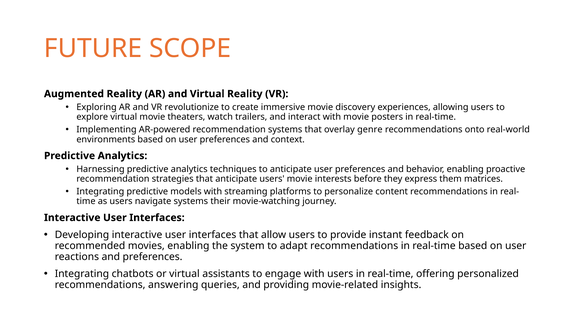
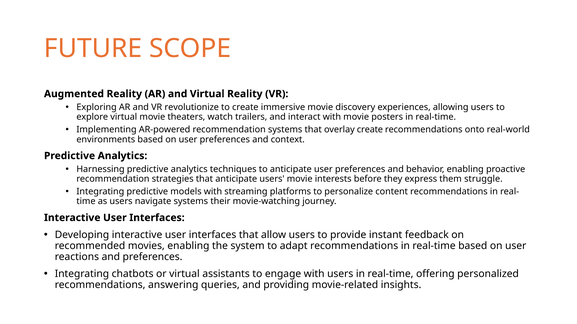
overlay genre: genre -> create
matrices: matrices -> struggle
